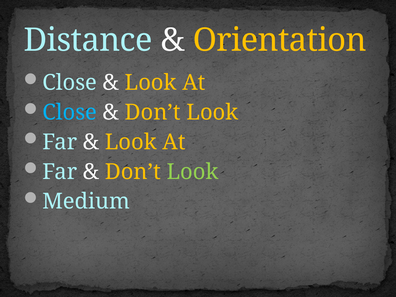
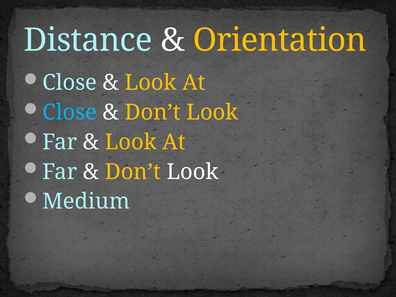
Look at (192, 172) colour: light green -> white
